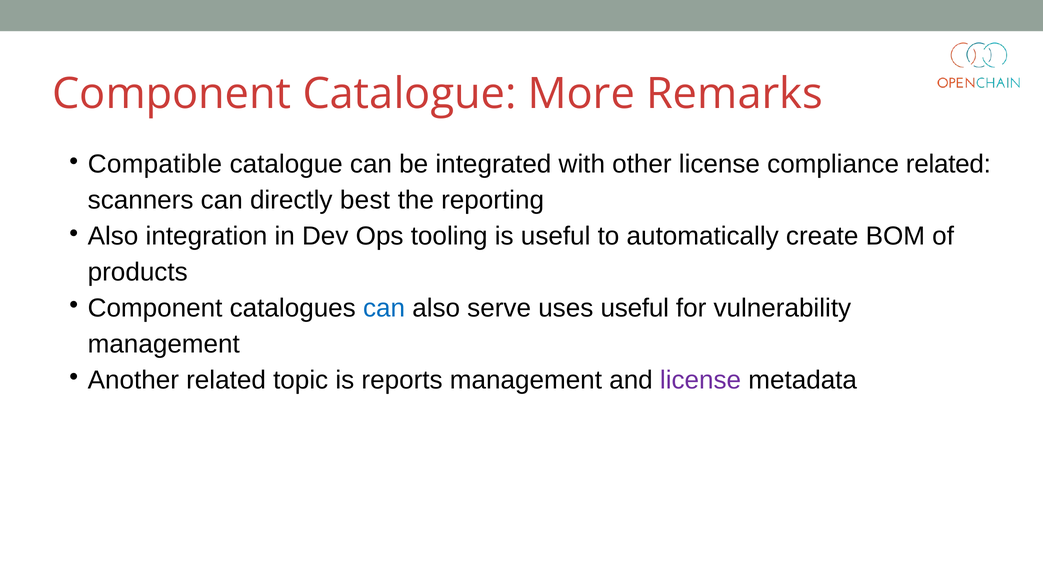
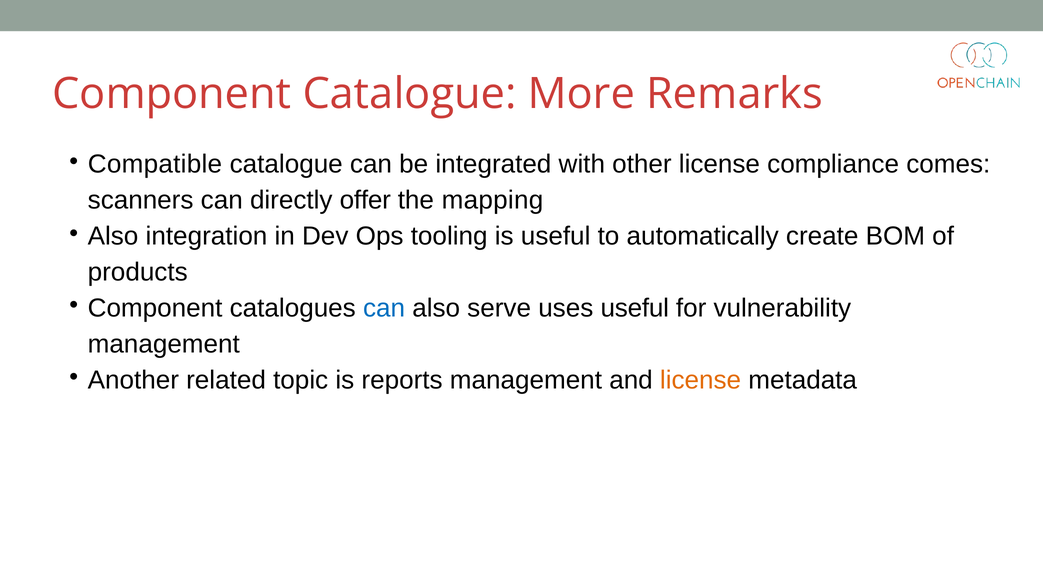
compliance related: related -> comes
best: best -> offer
reporting: reporting -> mapping
license at (701, 380) colour: purple -> orange
